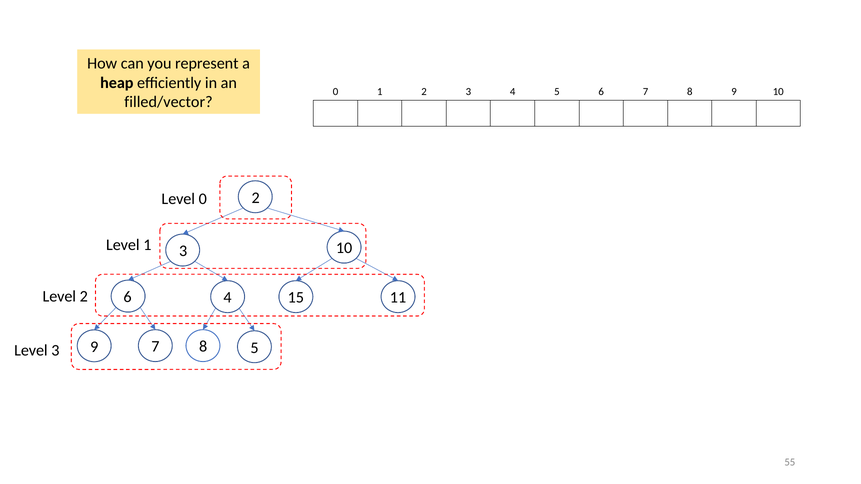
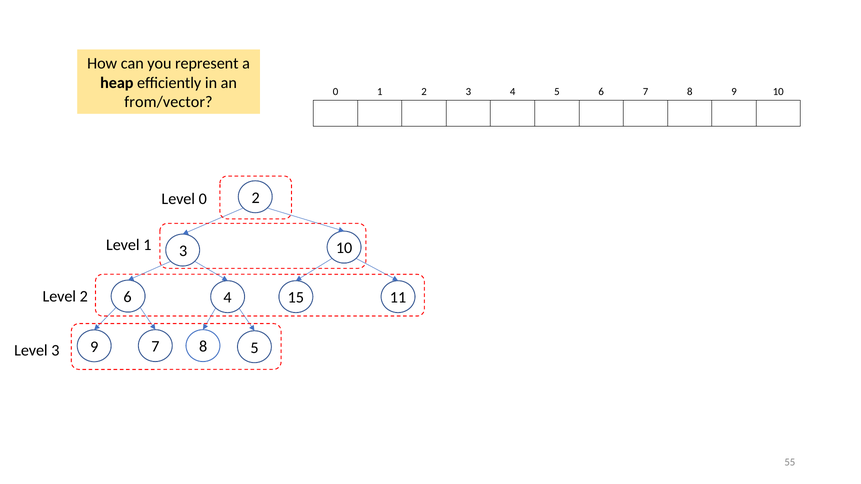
filled/vector: filled/vector -> from/vector
